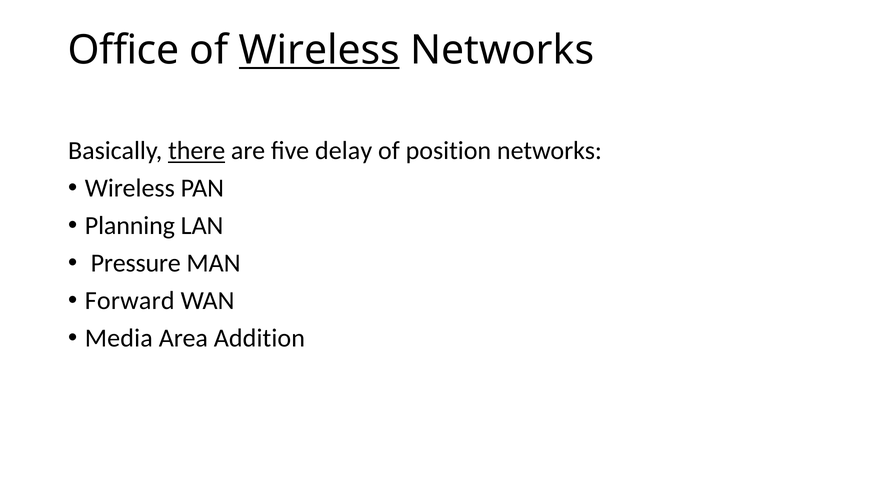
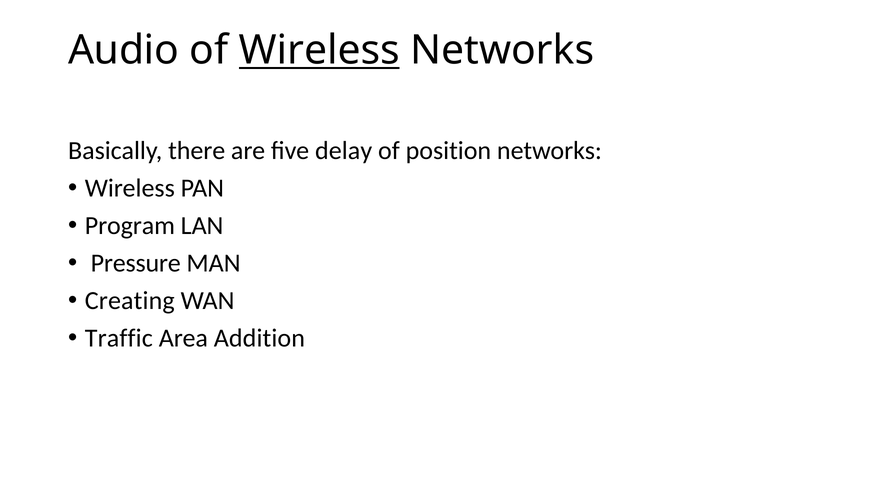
Office: Office -> Audio
there underline: present -> none
Planning: Planning -> Program
Forward: Forward -> Creating
Media: Media -> Traffic
